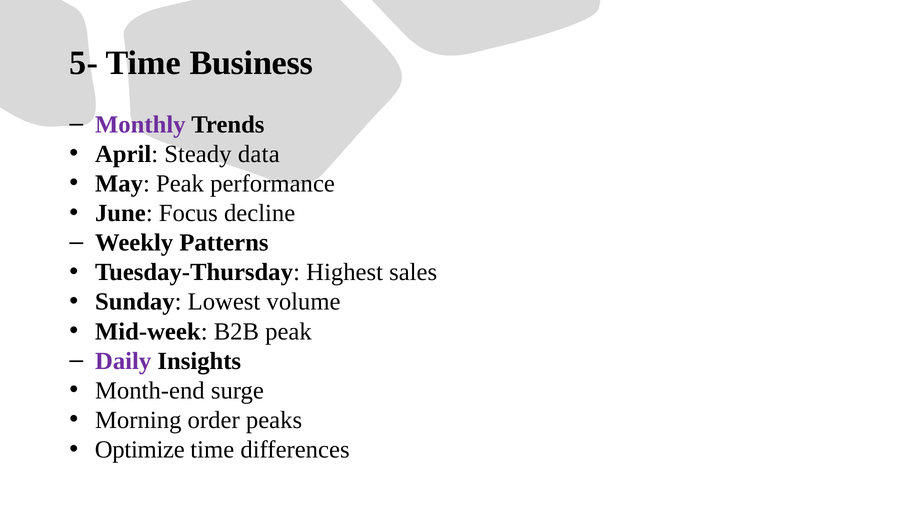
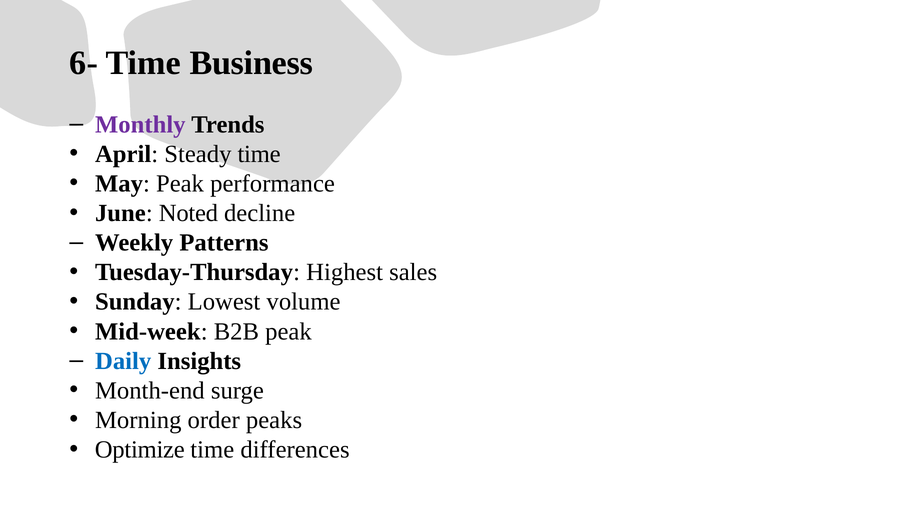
5-: 5- -> 6-
Steady data: data -> time
Focus: Focus -> Noted
Daily colour: purple -> blue
